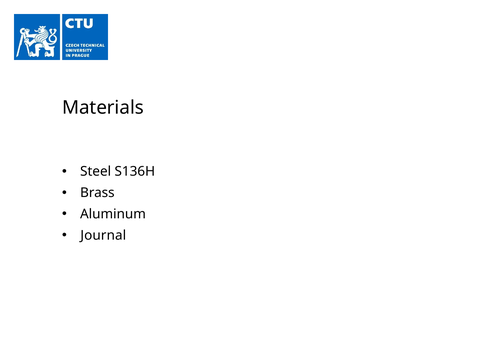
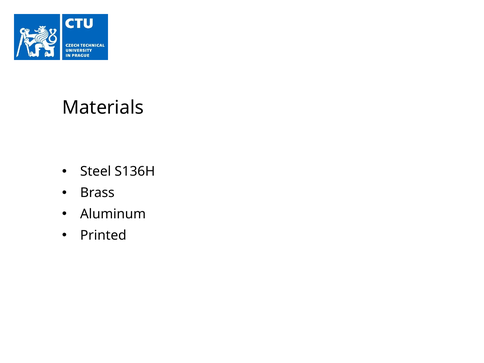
Journal: Journal -> Printed
